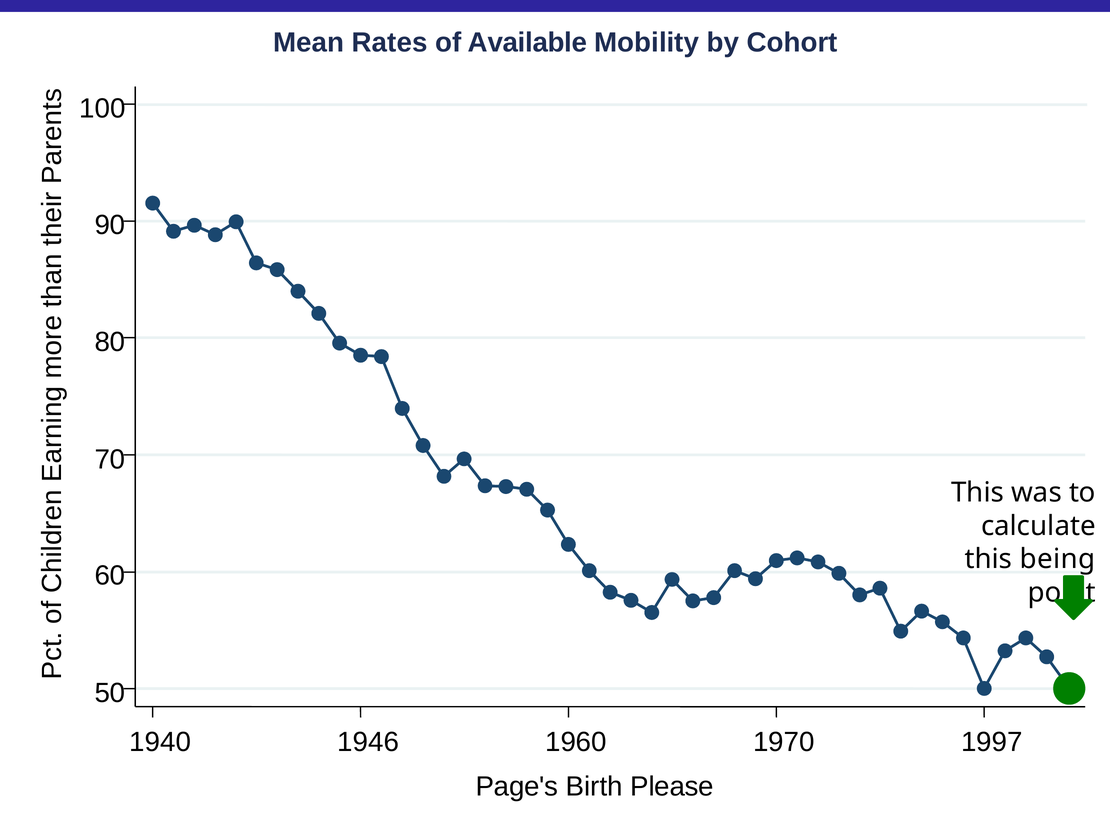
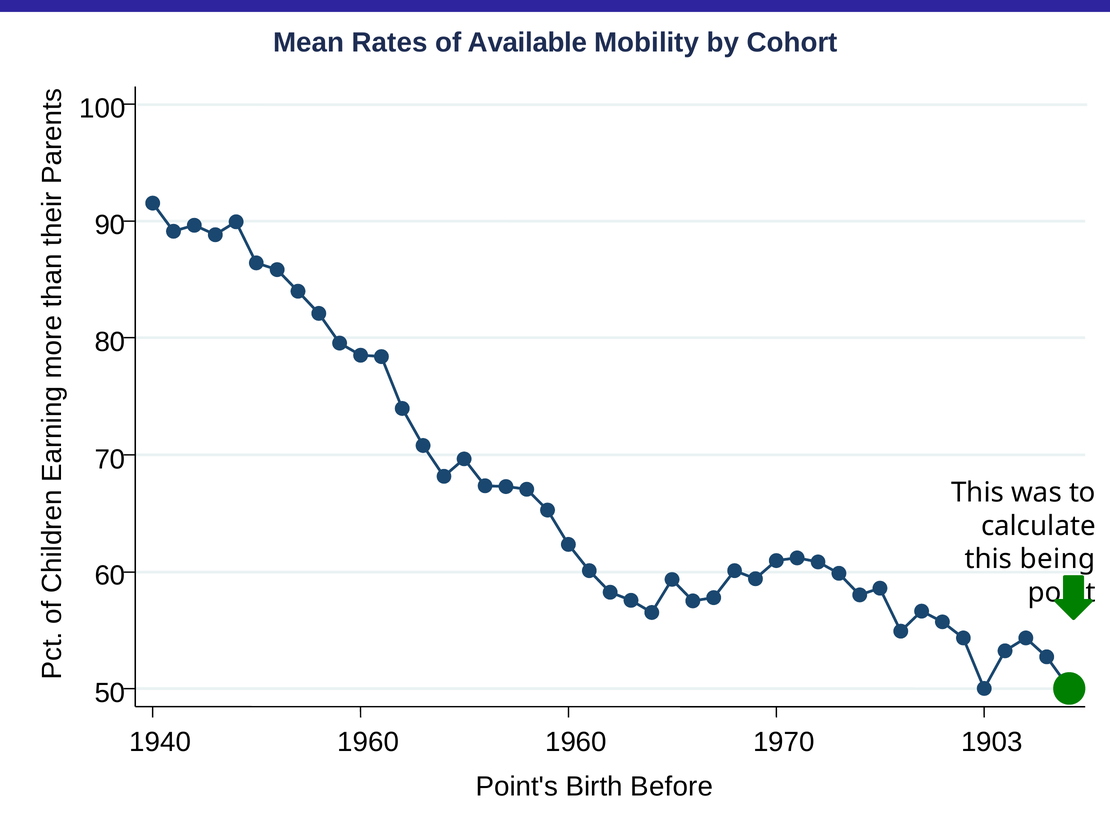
1940 1946: 1946 -> 1960
1997: 1997 -> 1903
Page's: Page's -> Point's
Please: Please -> Before
